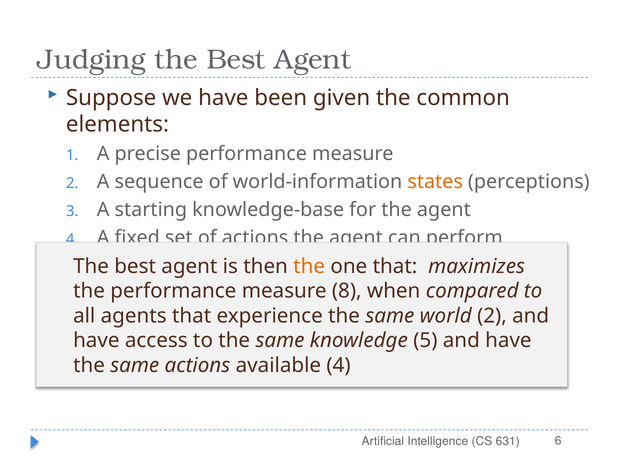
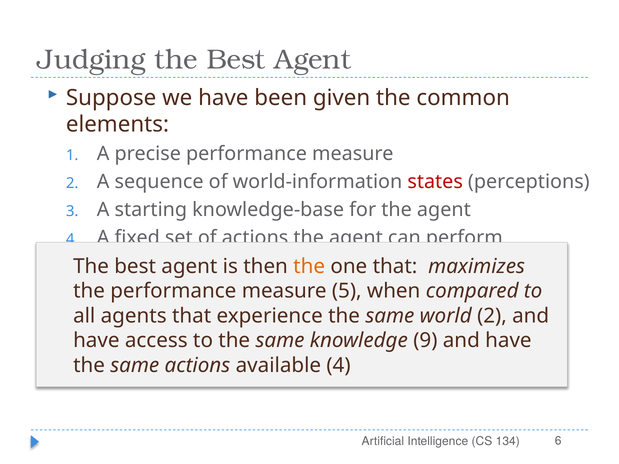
states colour: orange -> red
8: 8 -> 5
5: 5 -> 9
631: 631 -> 134
